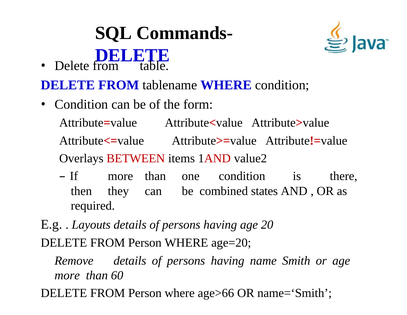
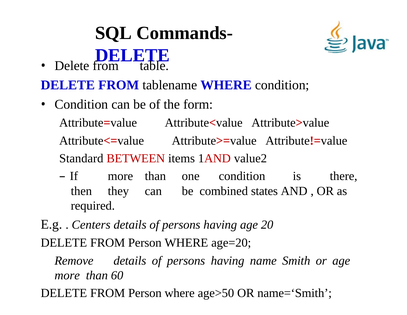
Overlays: Overlays -> Standard
Layouts: Layouts -> Centers
age>66: age>66 -> age>50
